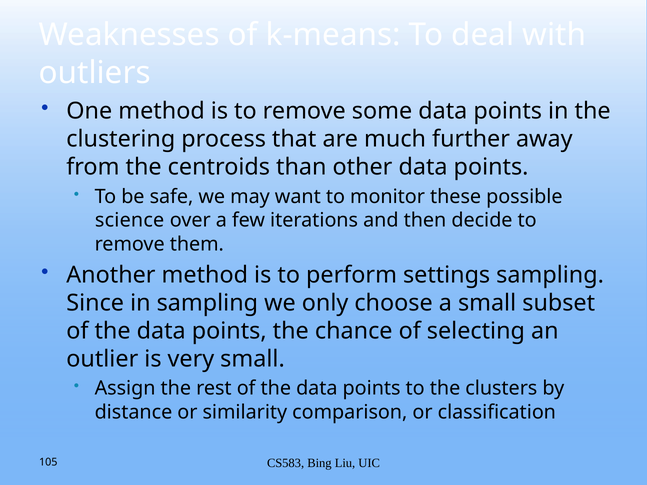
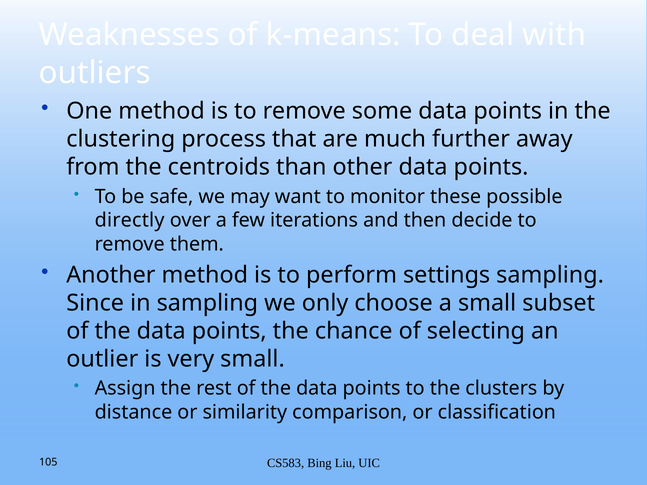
science: science -> directly
